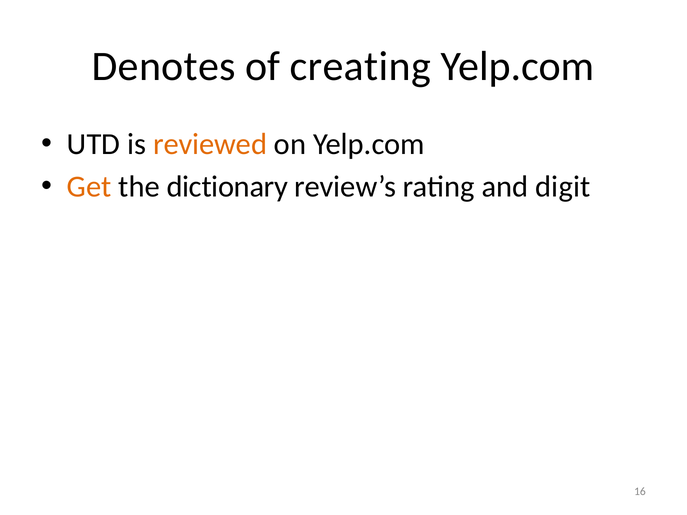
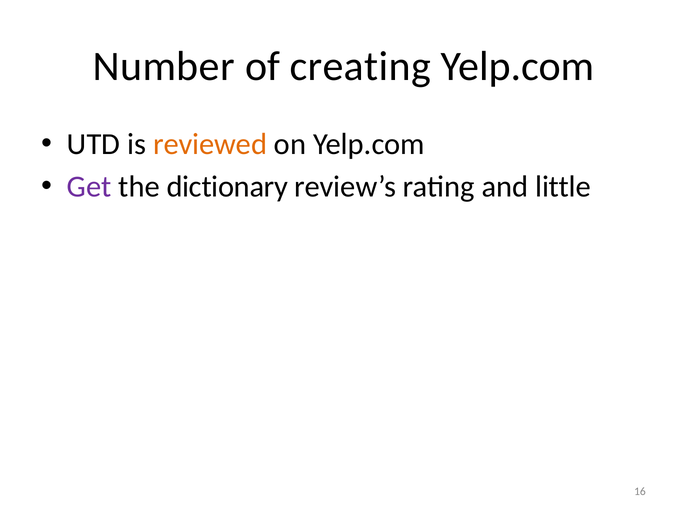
Denotes: Denotes -> Number
Get colour: orange -> purple
digit: digit -> little
